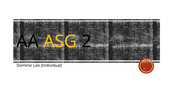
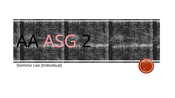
ASG colour: yellow -> pink
